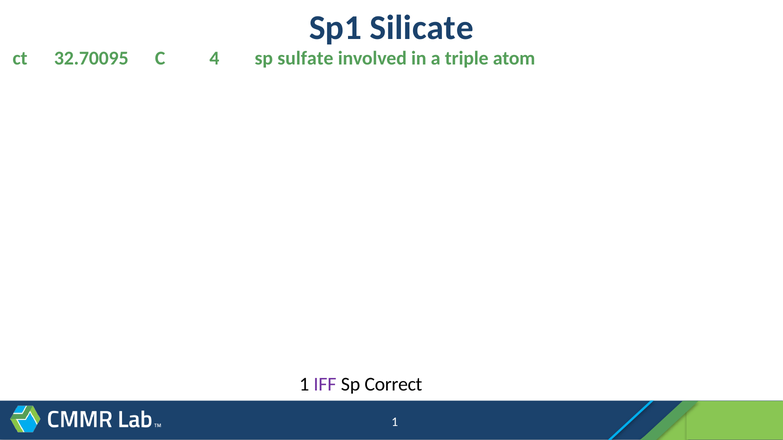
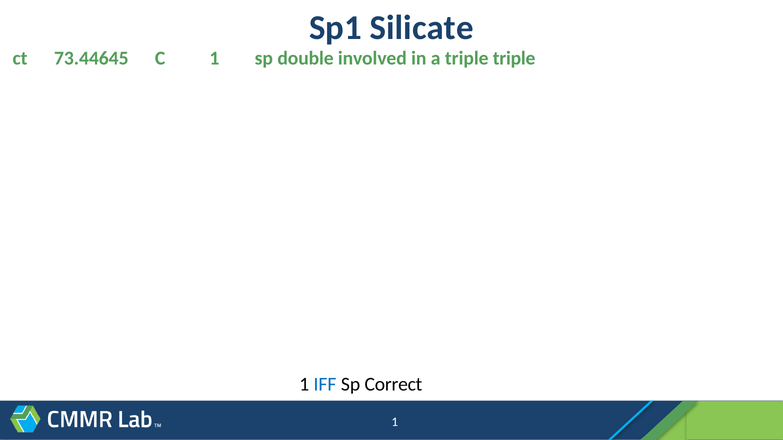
32.70095: 32.70095 -> 73.44645
C 4: 4 -> 1
sulfate: sulfate -> double
triple atom: atom -> triple
IFF colour: purple -> blue
